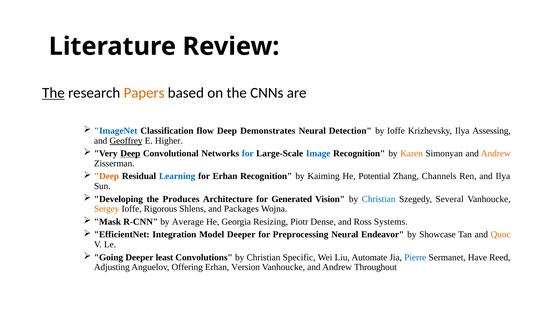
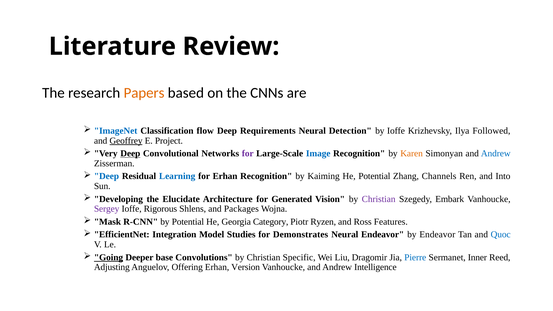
The at (53, 93) underline: present -> none
Demonstrates: Demonstrates -> Requirements
Assessing: Assessing -> Followed
Higher: Higher -> Project
for at (248, 154) colour: blue -> purple
Andrew at (496, 154) colour: orange -> blue
Deep at (106, 176) colour: orange -> blue
and Ilya: Ilya -> Into
Produces: Produces -> Elucidate
Christian at (379, 199) colour: blue -> purple
Several: Several -> Embark
Sergey colour: orange -> purple
by Average: Average -> Potential
Resizing: Resizing -> Category
Dense: Dense -> Ryzen
Systems: Systems -> Features
Model Deeper: Deeper -> Studies
Preprocessing: Preprocessing -> Demonstrates
by Showcase: Showcase -> Endeavor
Quoc colour: orange -> blue
Going underline: none -> present
least: least -> base
Automate: Automate -> Dragomir
Have: Have -> Inner
Throughout: Throughout -> Intelligence
